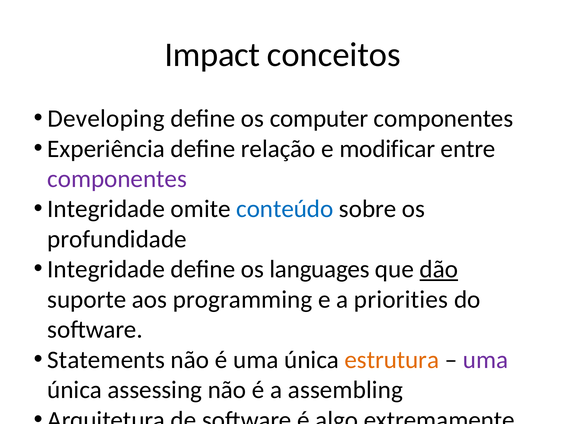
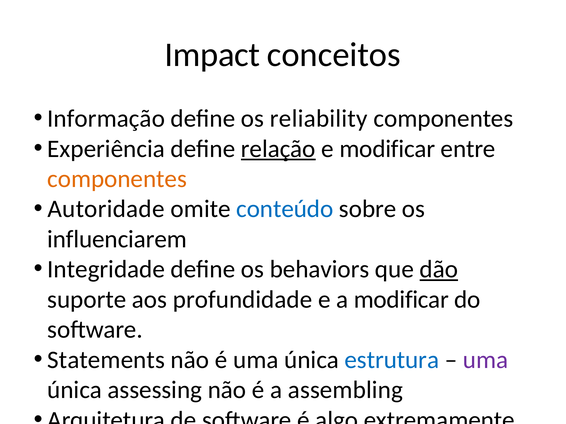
Developing: Developing -> Informação
computer: computer -> reliability
relação underline: none -> present
componentes at (117, 179) colour: purple -> orange
Integridade at (106, 209): Integridade -> Autoridade
profundidade: profundidade -> influenciarem
languages: languages -> behaviors
programming: programming -> profundidade
a priorities: priorities -> modificar
estrutura colour: orange -> blue
